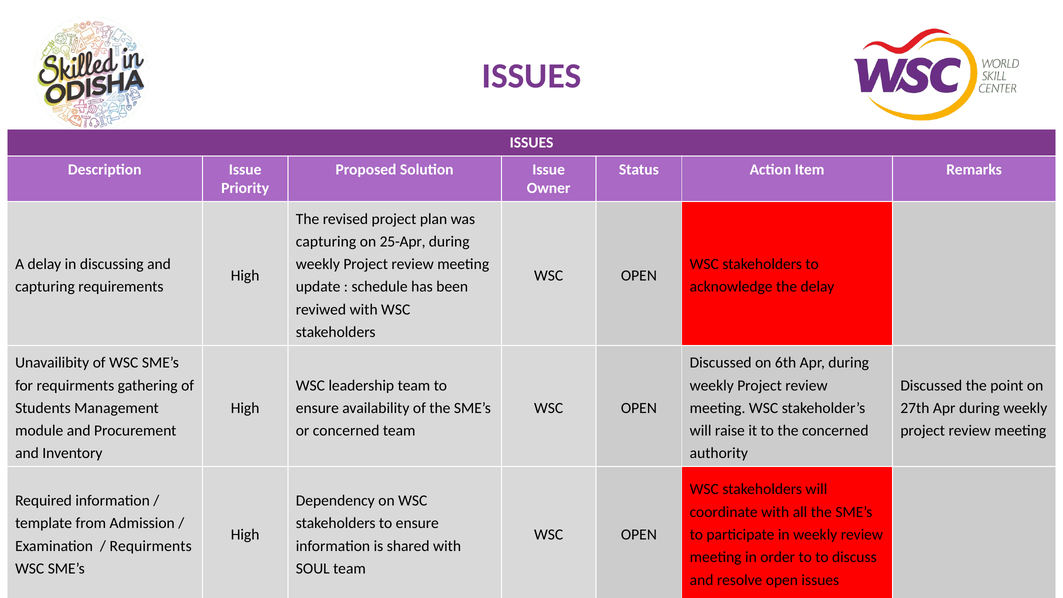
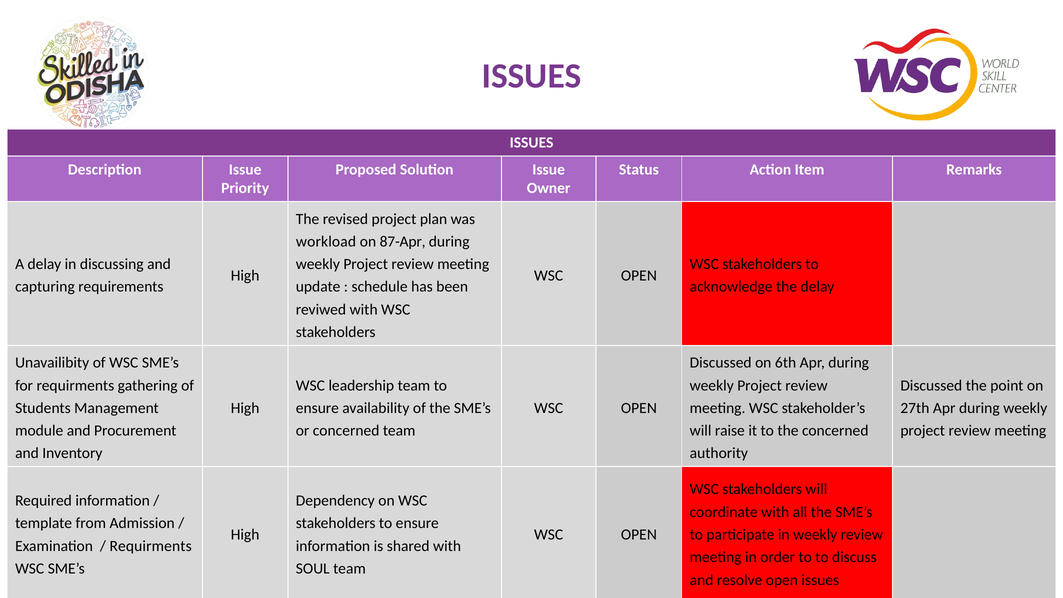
capturing at (326, 242): capturing -> workload
25-Apr: 25-Apr -> 87-Apr
